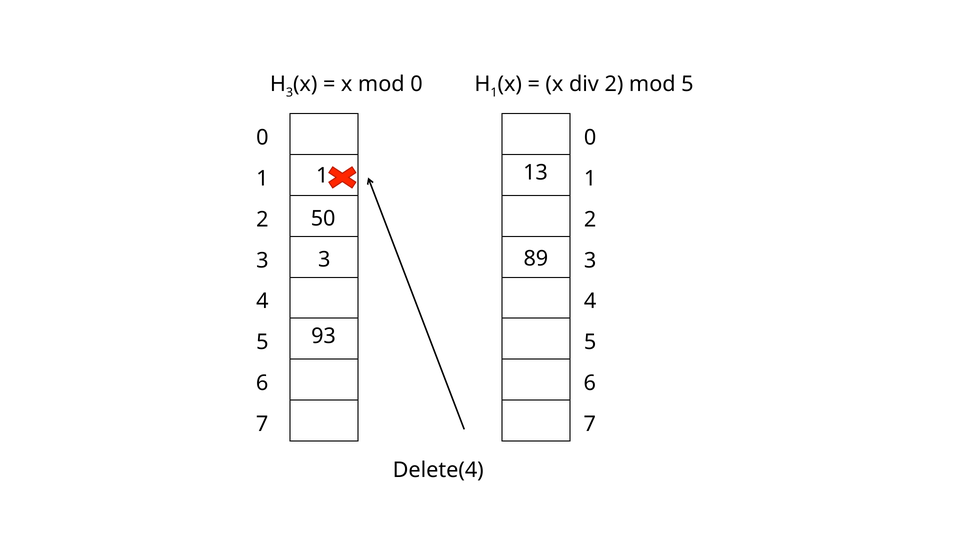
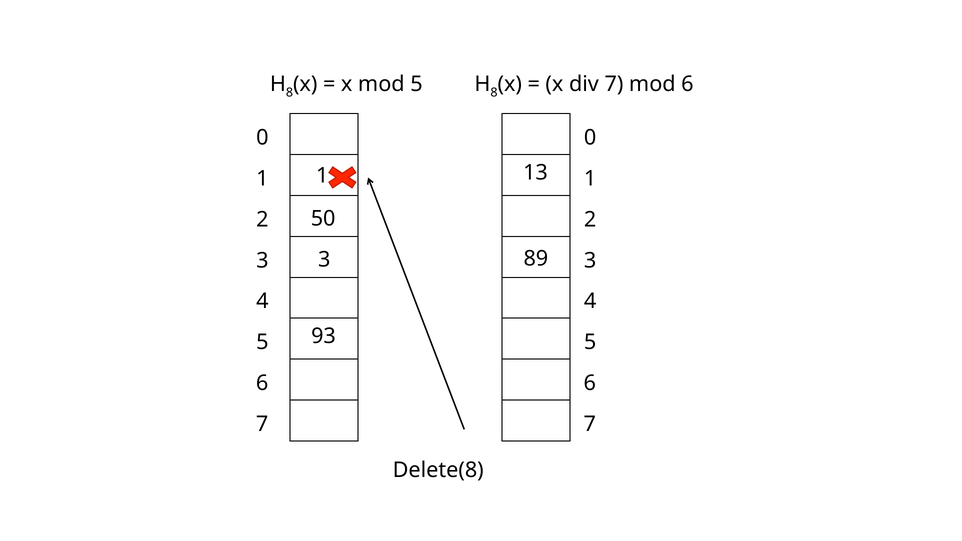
3 at (289, 92): 3 -> 8
mod 0: 0 -> 5
1 at (494, 92): 1 -> 8
div 2: 2 -> 7
mod 5: 5 -> 6
Delete(4: Delete(4 -> Delete(8
